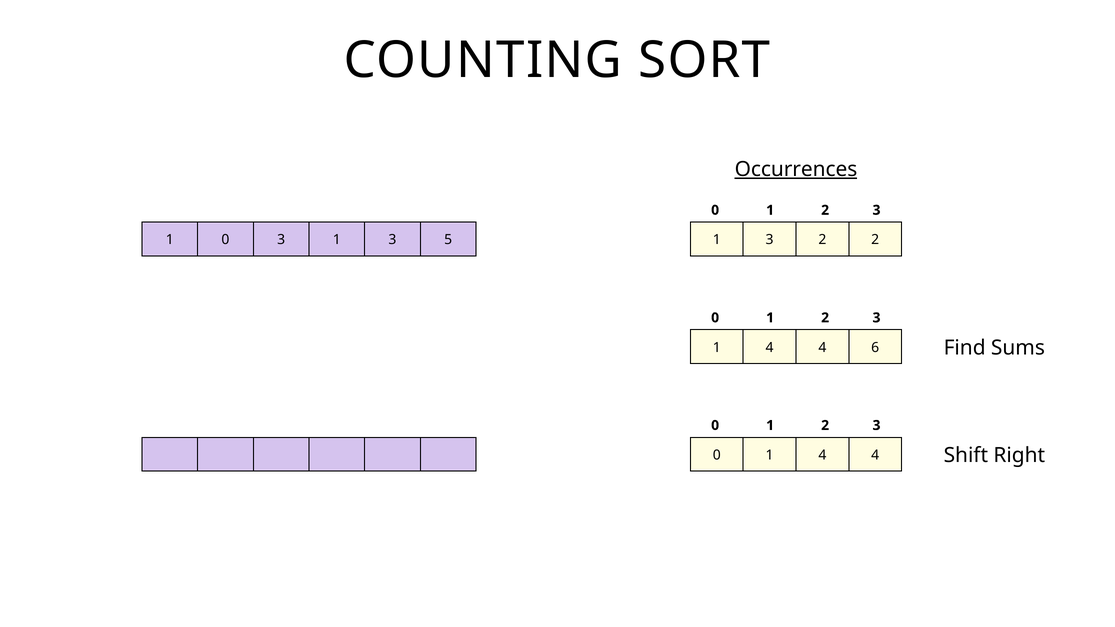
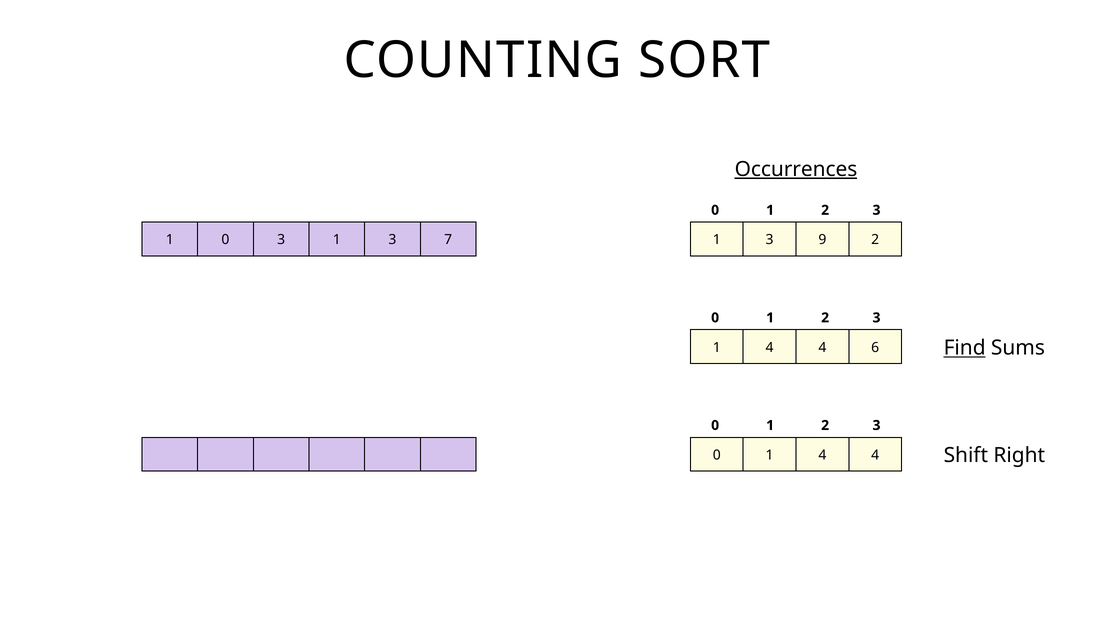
5: 5 -> 7
3 2: 2 -> 9
Find underline: none -> present
